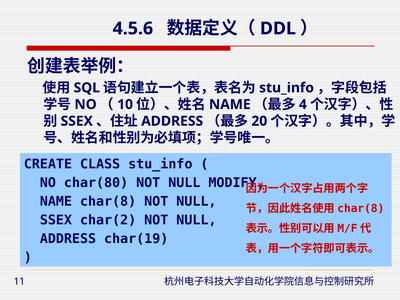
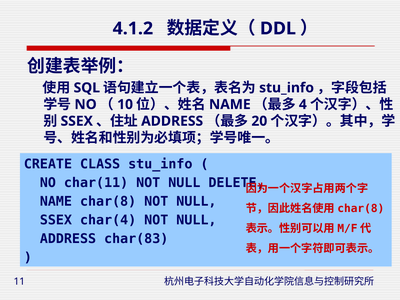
4.5.6: 4.5.6 -> 4.1.2
char(80: char(80 -> char(11
MODIFY: MODIFY -> DELETE
char(2: char(2 -> char(4
char(19: char(19 -> char(83
